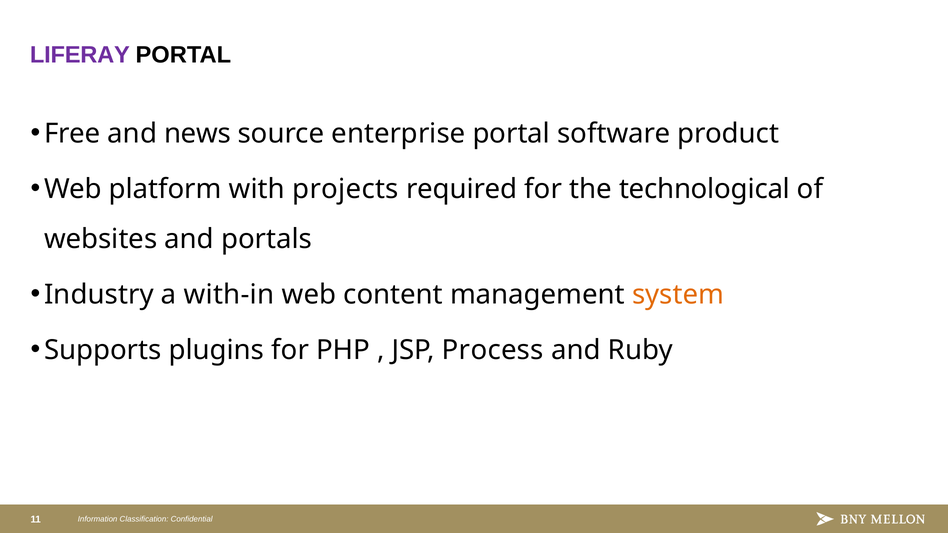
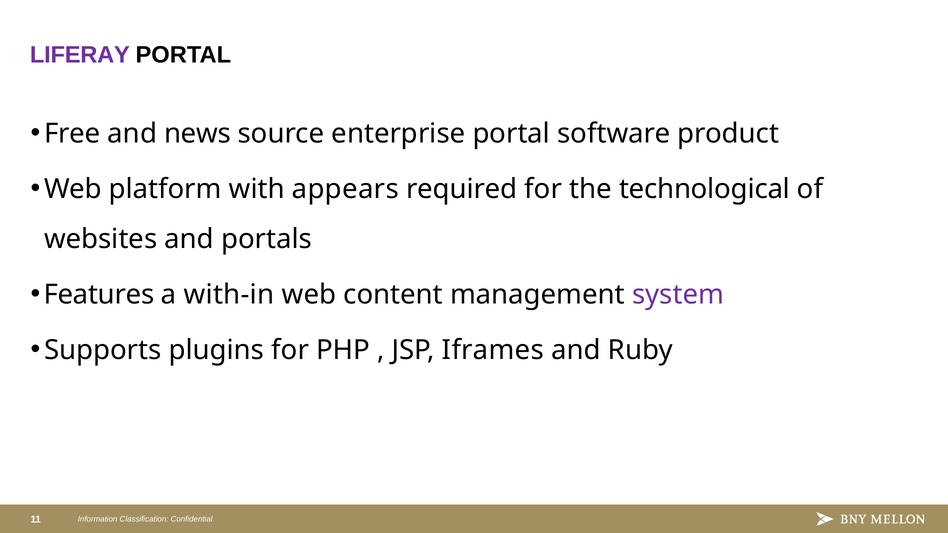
projects: projects -> appears
Industry: Industry -> Features
system colour: orange -> purple
Process: Process -> Iframes
